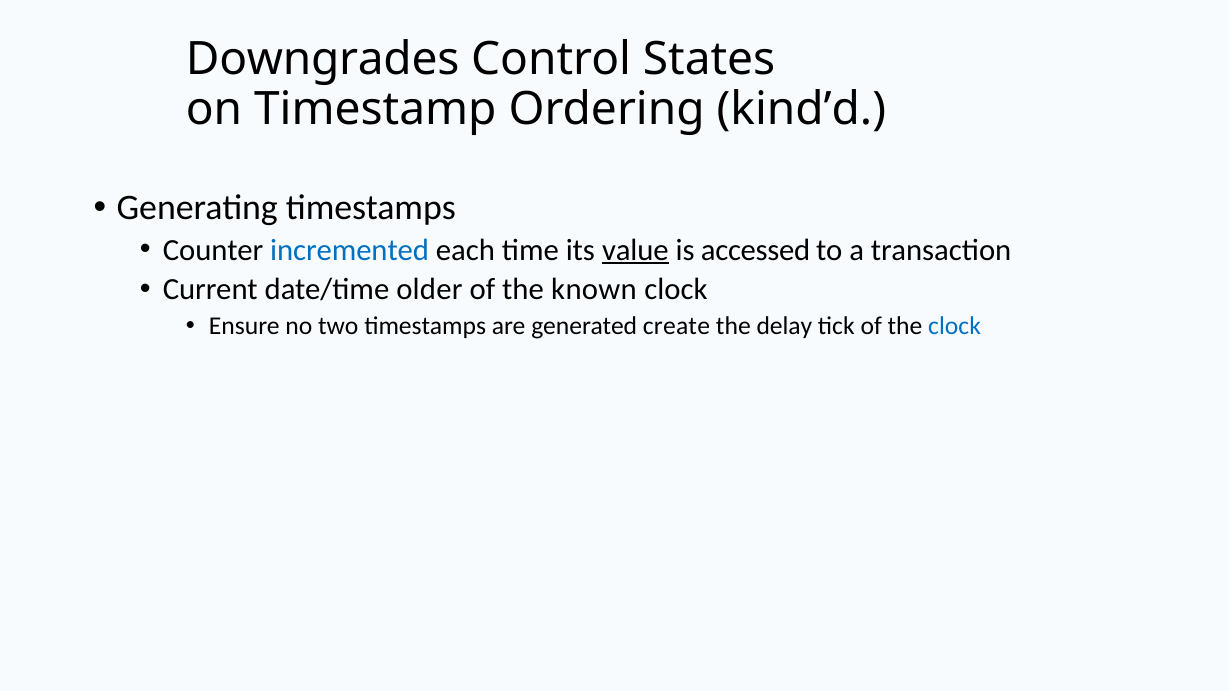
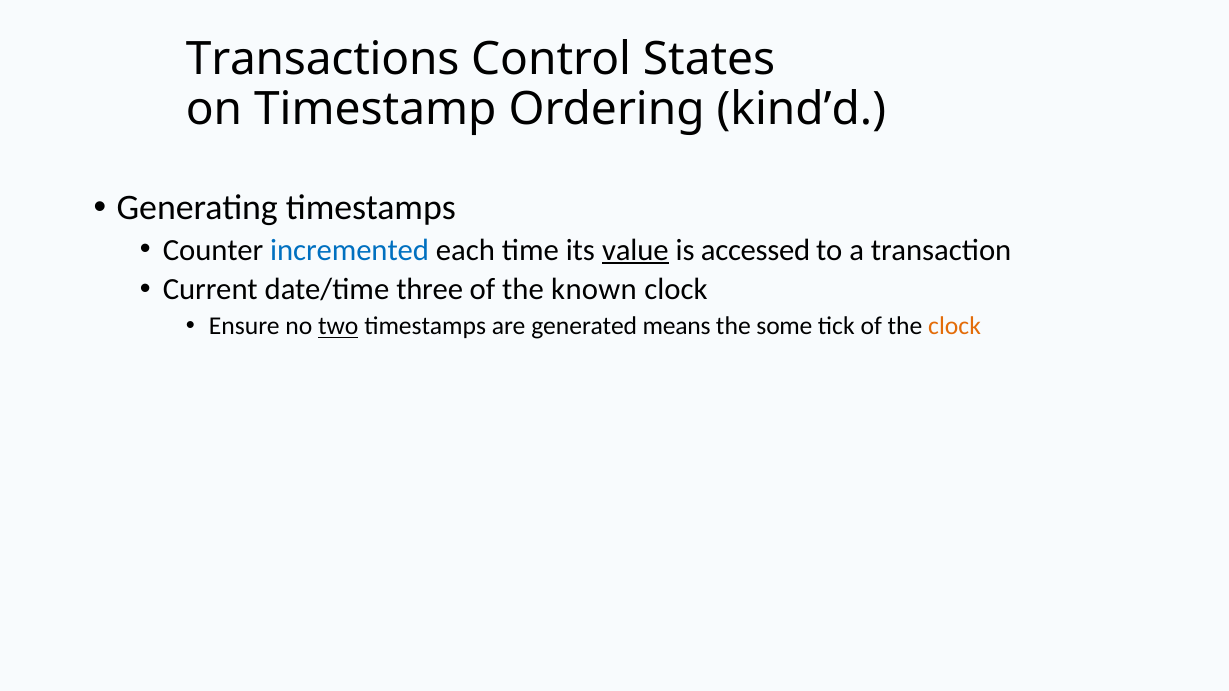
Downgrades: Downgrades -> Transactions
older: older -> three
two underline: none -> present
create: create -> means
delay: delay -> some
clock at (955, 327) colour: blue -> orange
